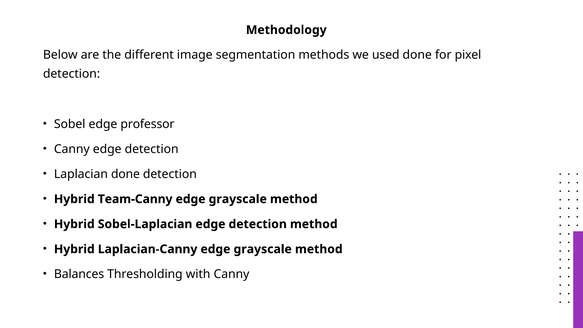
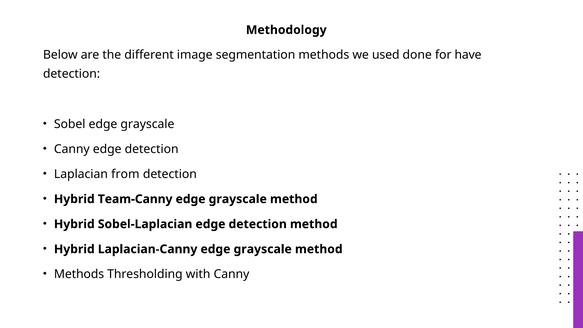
pixel: pixel -> have
Sobel edge professor: professor -> grayscale
Laplacian done: done -> from
Balances at (79, 274): Balances -> Methods
